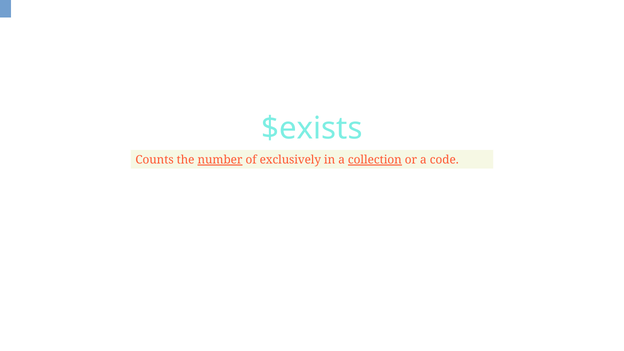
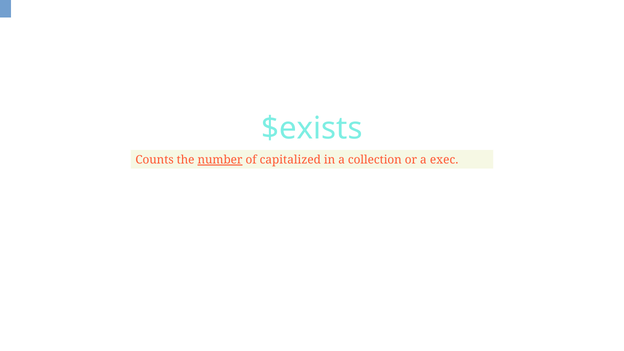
exclusively: exclusively -> capitalized
collection underline: present -> none
code: code -> exec
